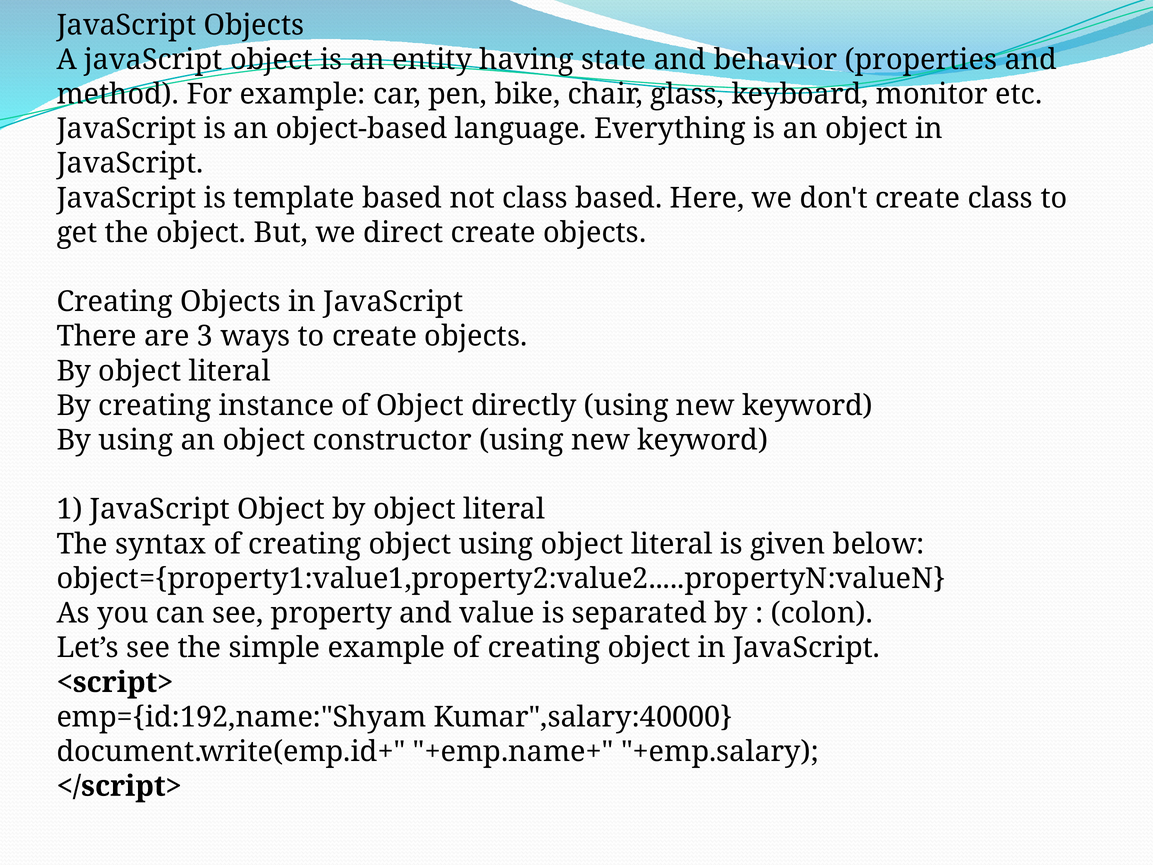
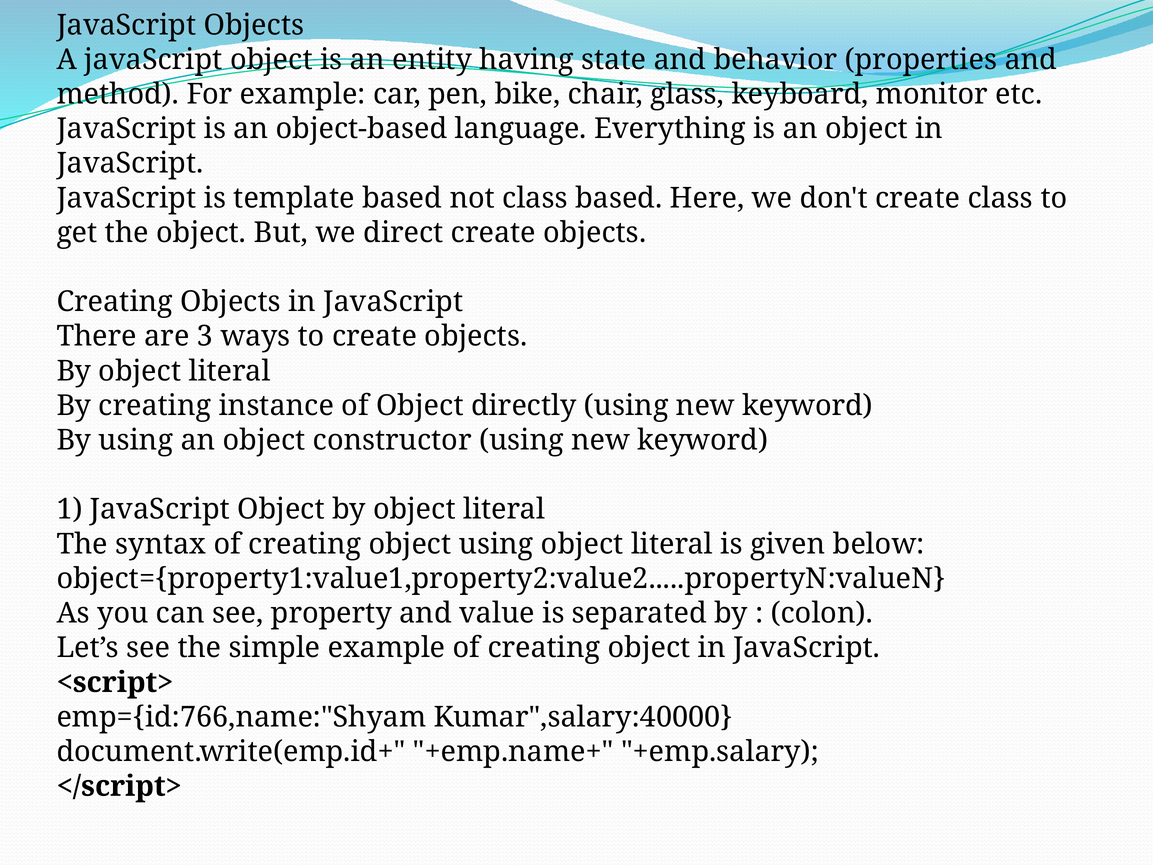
emp={id:192,name:"Shyam: emp={id:192,name:"Shyam -> emp={id:766,name:"Shyam
